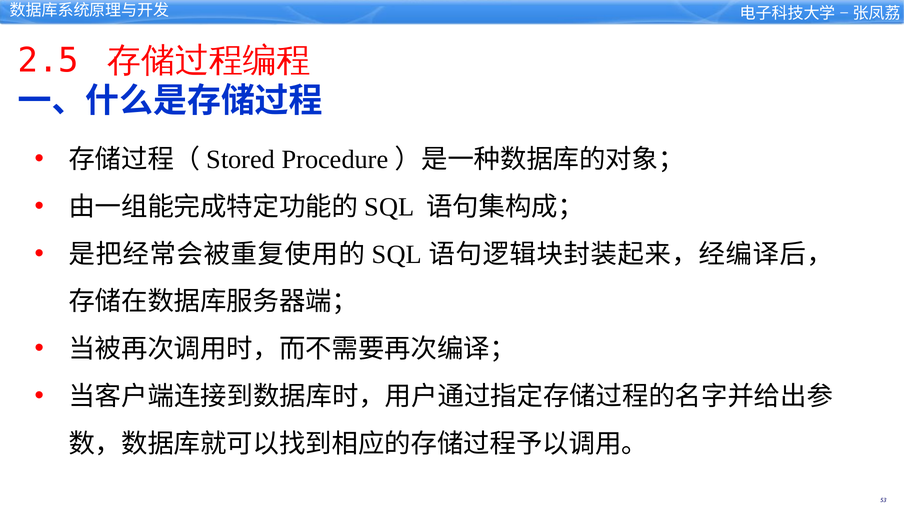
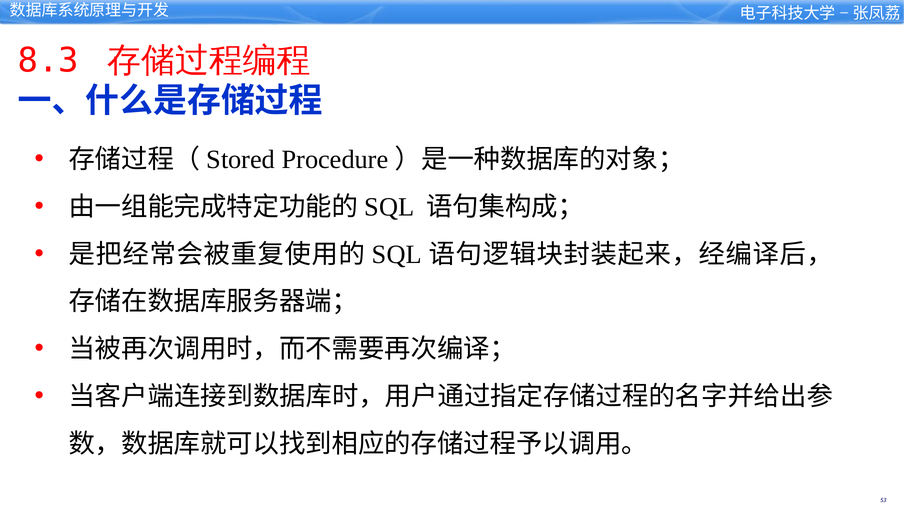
2.5: 2.5 -> 8.3
